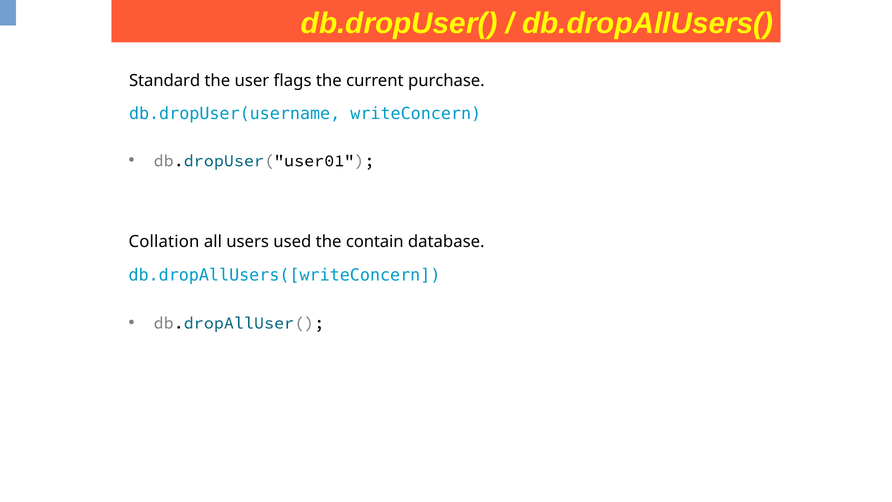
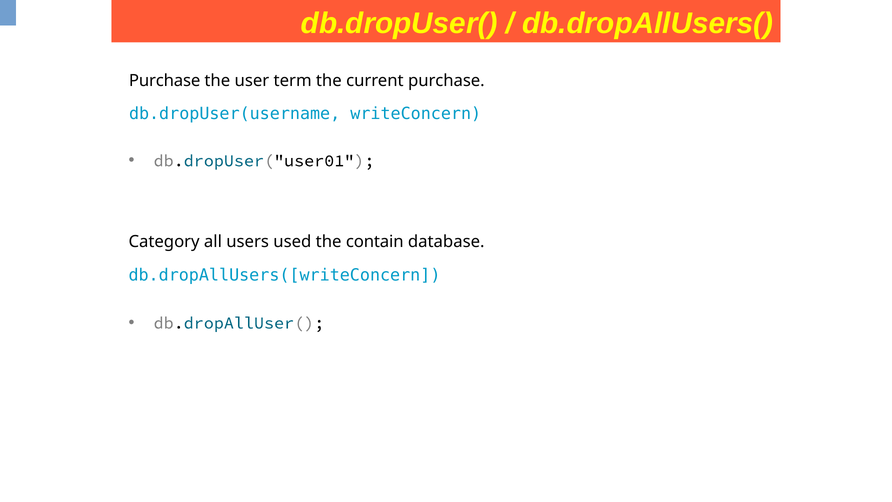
Standard at (165, 81): Standard -> Purchase
flags: flags -> term
Collation: Collation -> Category
